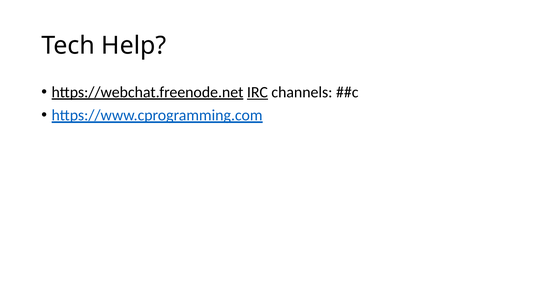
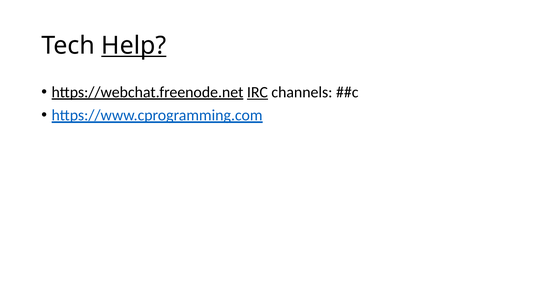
Help underline: none -> present
